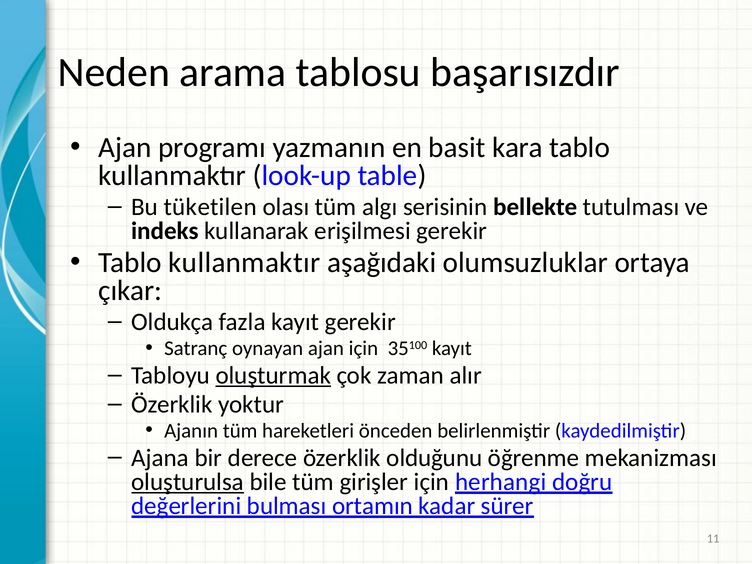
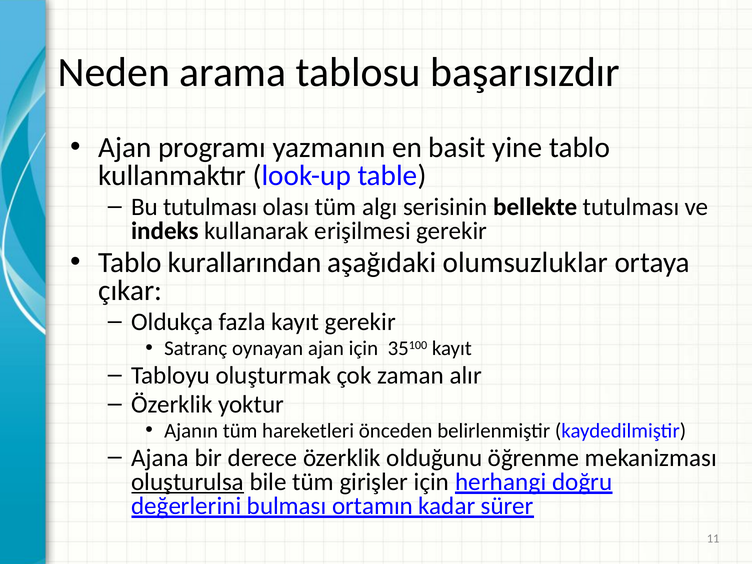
kara: kara -> yine
Bu tüketilen: tüketilen -> tutulması
kullanmaktır at (244, 263): kullanmaktır -> kurallarından
oluşturmak underline: present -> none
